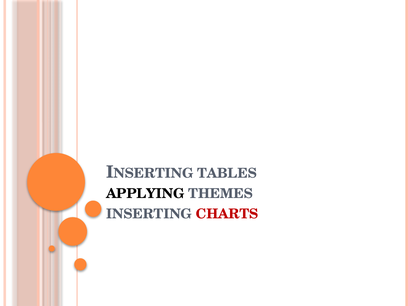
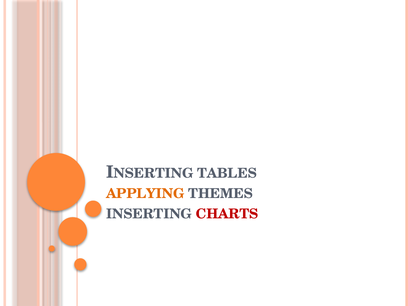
APPLYING colour: black -> orange
